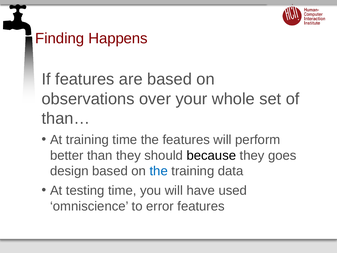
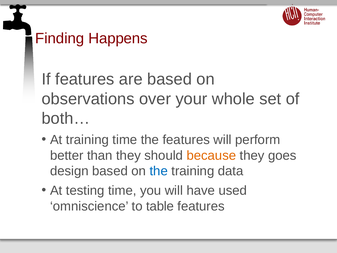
than…: than… -> both…
because colour: black -> orange
error: error -> table
